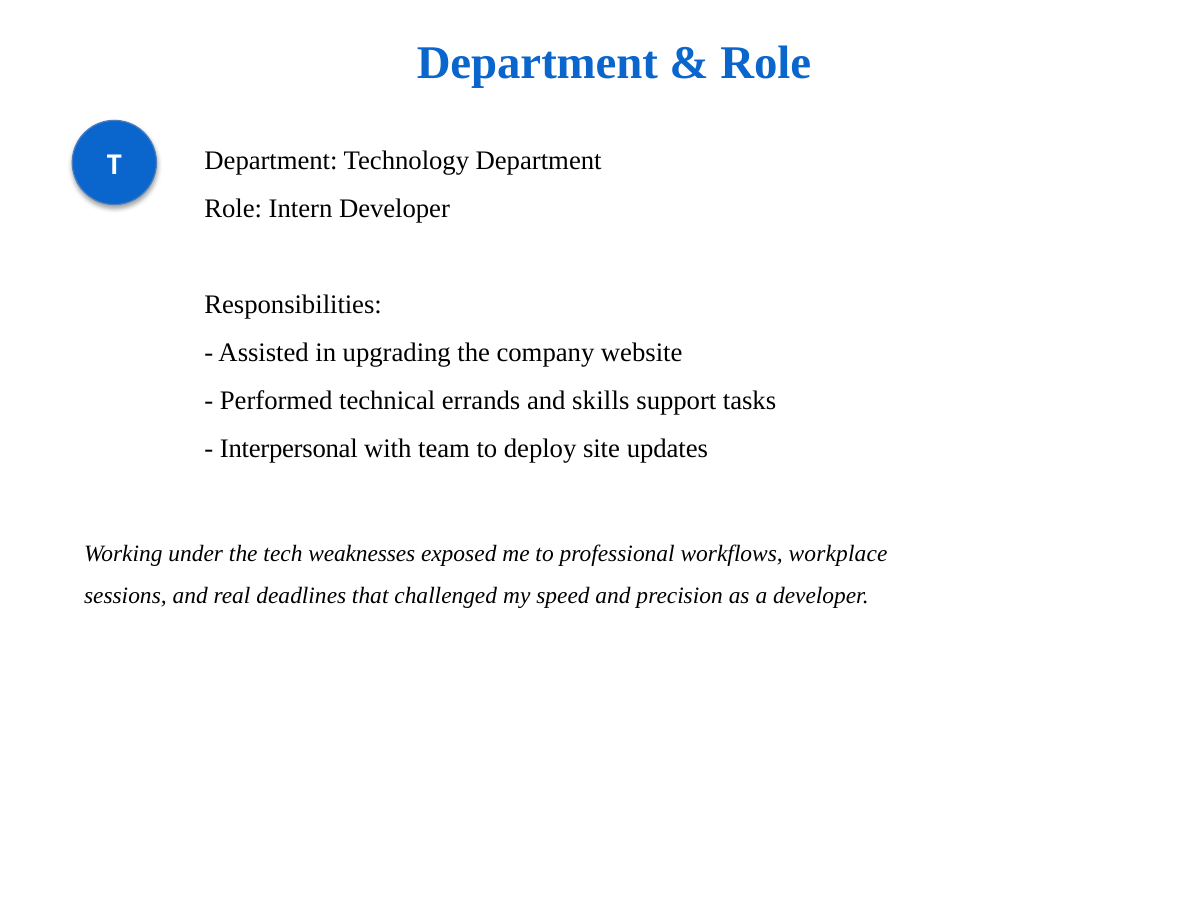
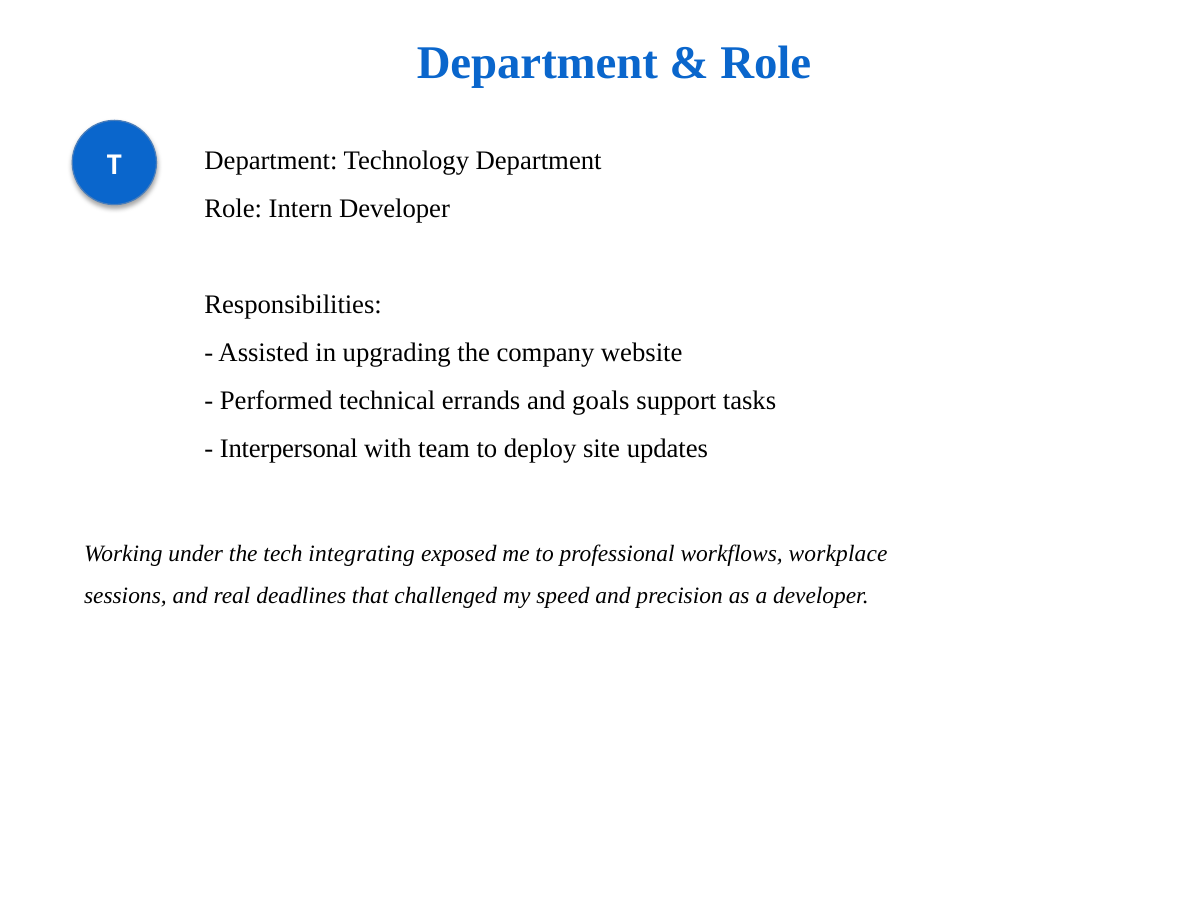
skills: skills -> goals
weaknesses: weaknesses -> integrating
